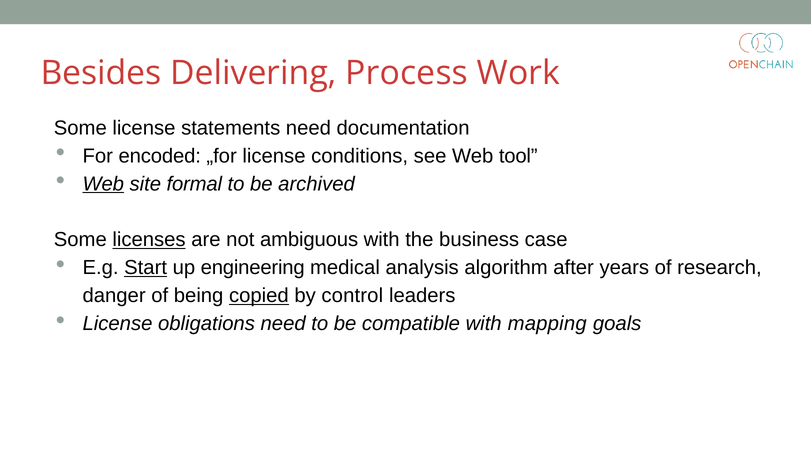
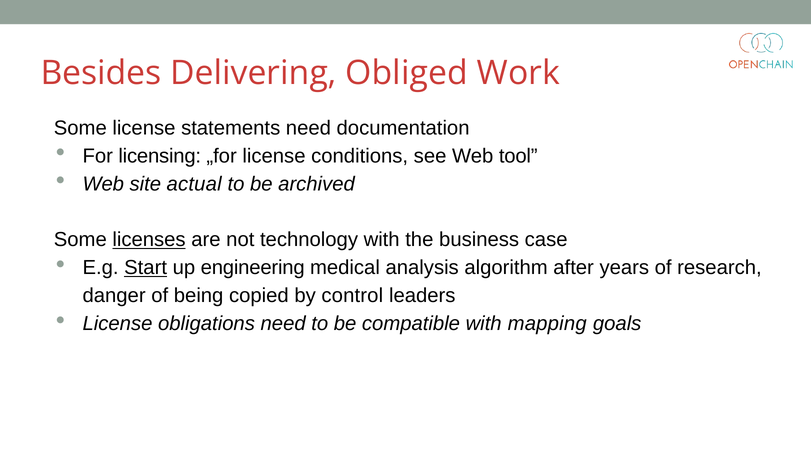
Process: Process -> Obliged
encoded: encoded -> licensing
Web at (103, 184) underline: present -> none
formal: formal -> actual
ambiguous: ambiguous -> technology
copied underline: present -> none
